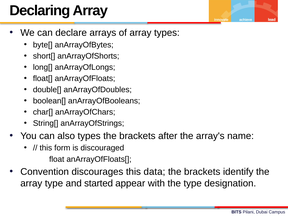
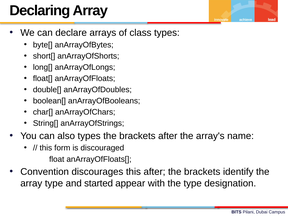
of array: array -> class
this data: data -> after
